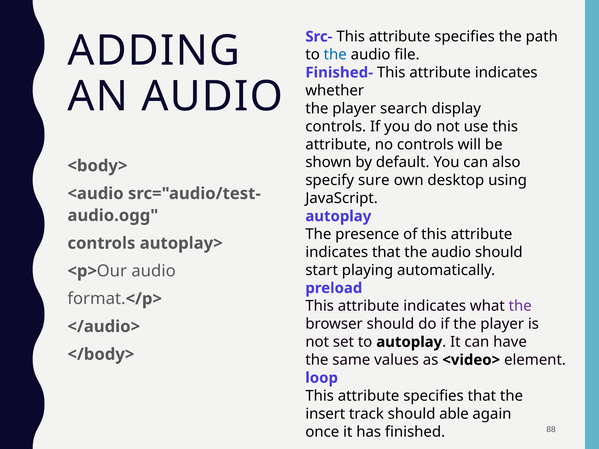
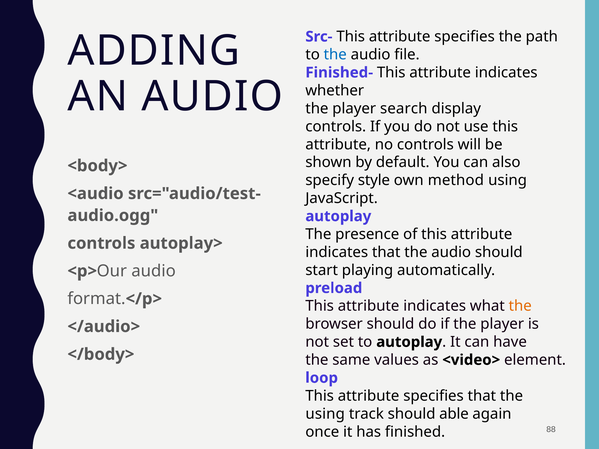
sure: sure -> style
desktop: desktop -> method
the at (520, 306) colour: purple -> orange
insert at (325, 414): insert -> using
